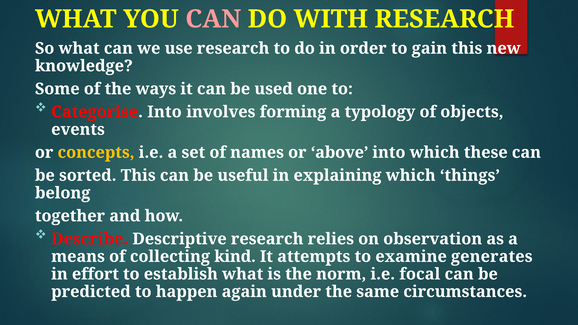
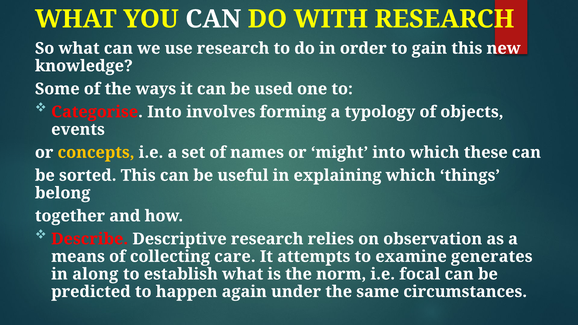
CAN at (213, 19) colour: pink -> white
above: above -> might
kind: kind -> care
effort: effort -> along
